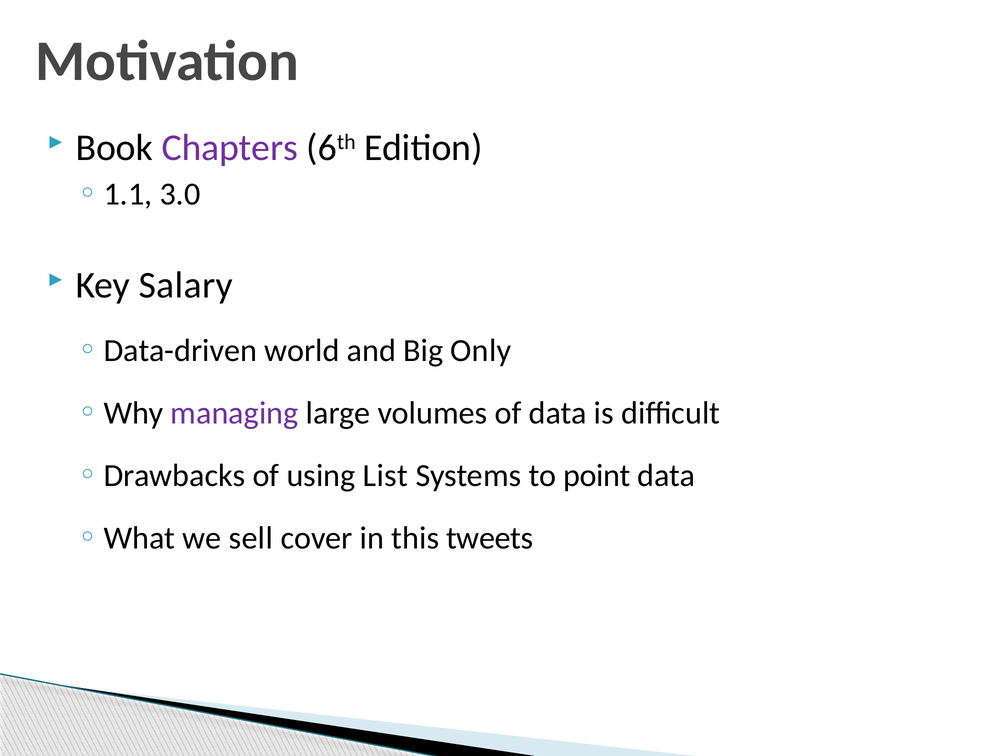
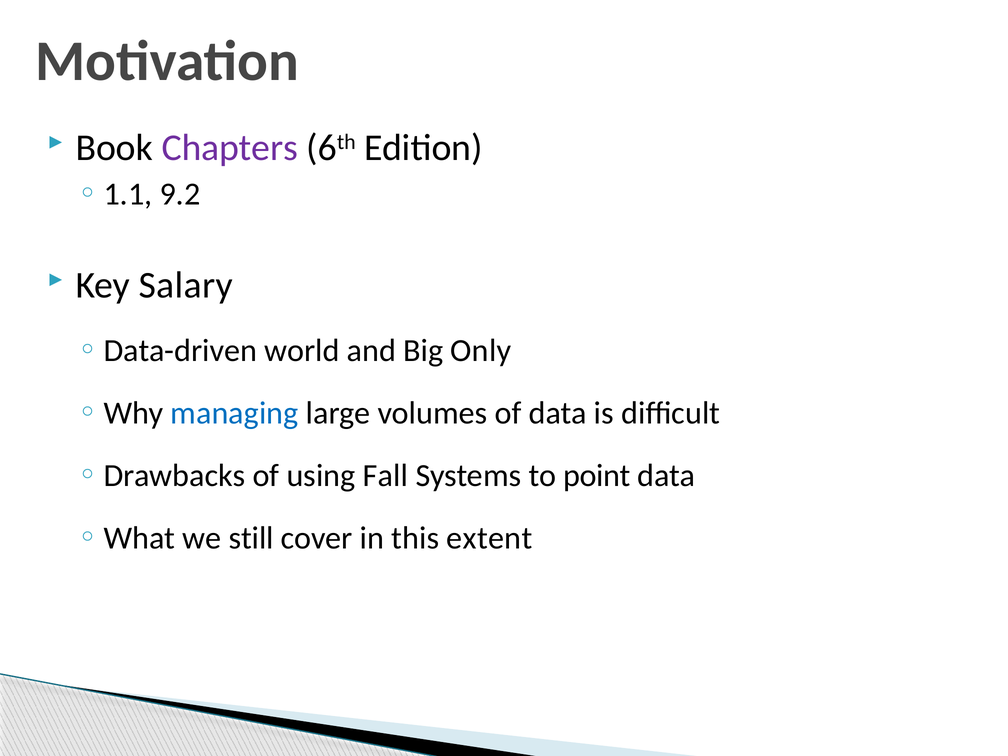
3.0: 3.0 -> 9.2
managing colour: purple -> blue
List: List -> Fall
sell: sell -> still
tweets: tweets -> extent
